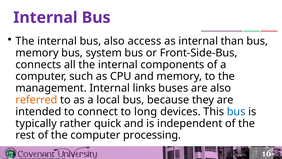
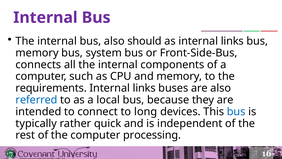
access: access -> should
as internal than: than -> links
management: management -> requirements
referred colour: orange -> blue
